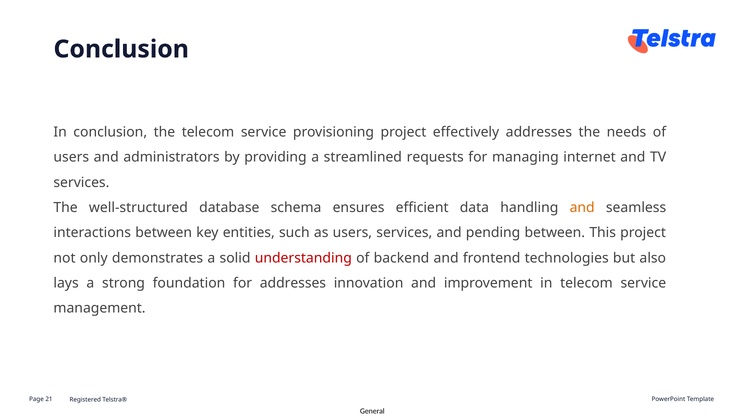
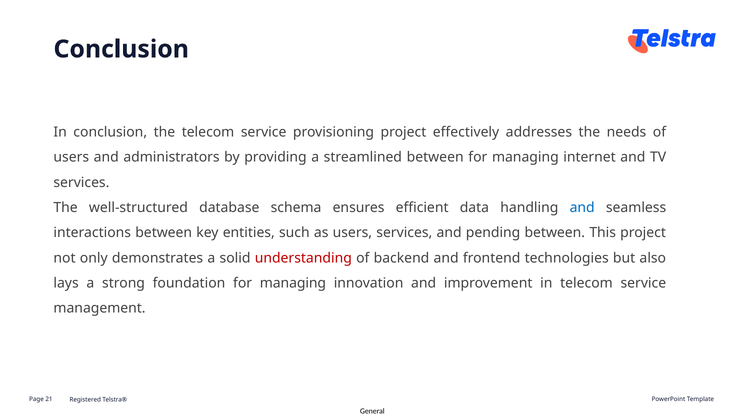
streamlined requests: requests -> between
and at (582, 208) colour: orange -> blue
foundation for addresses: addresses -> managing
